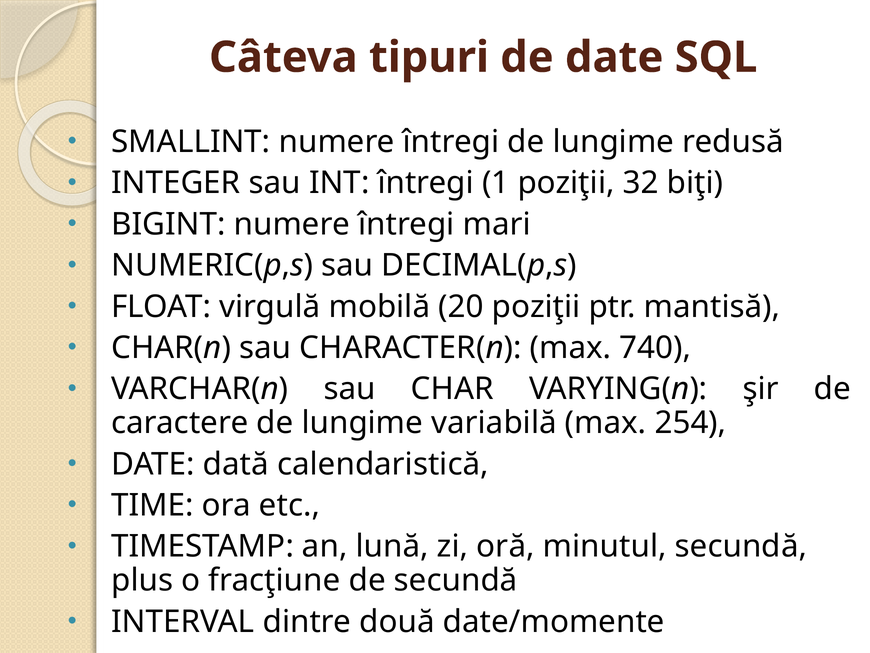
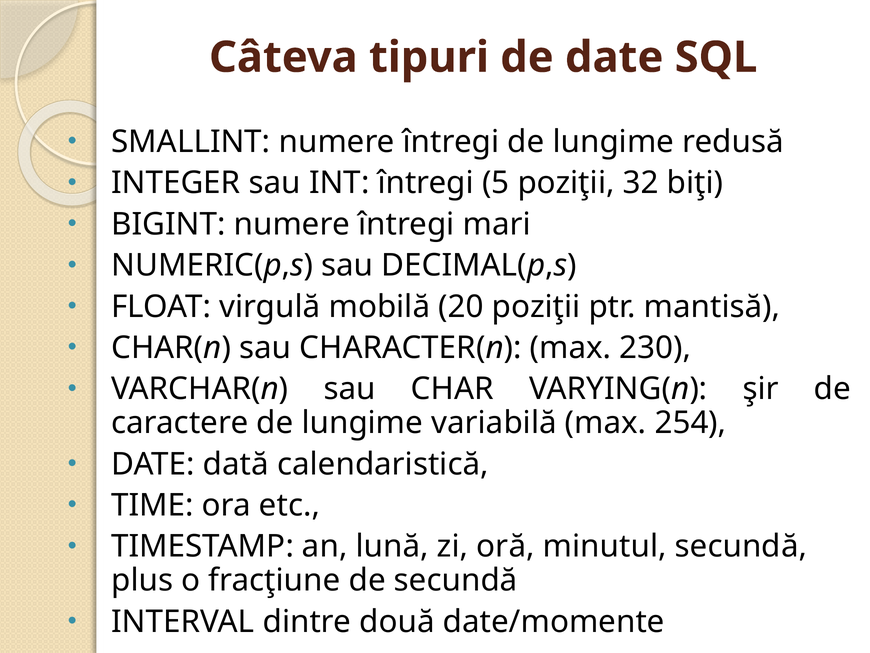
1: 1 -> 5
740: 740 -> 230
